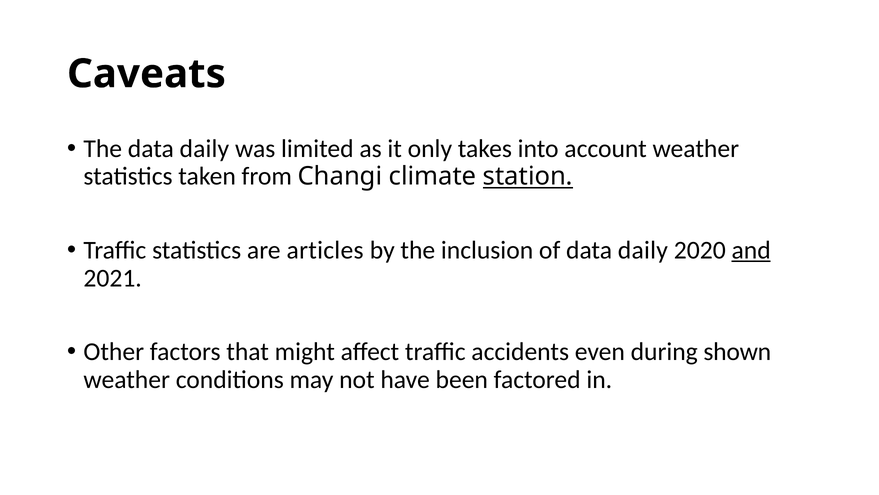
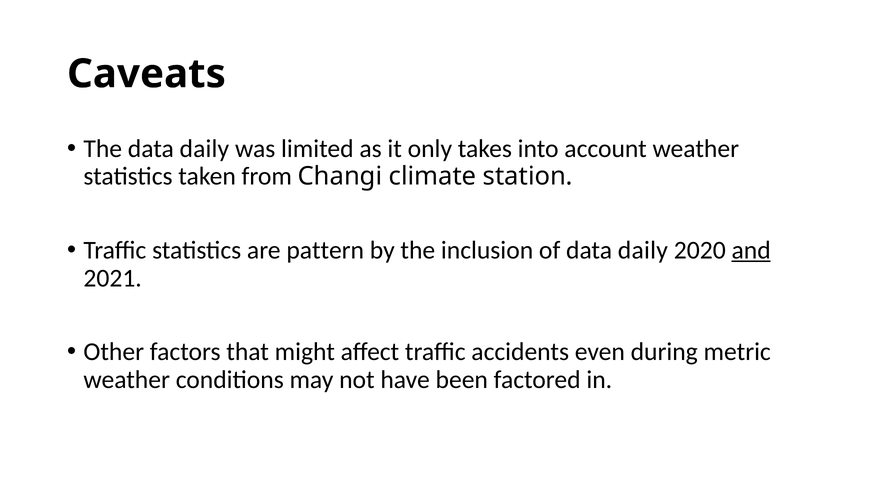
station underline: present -> none
articles: articles -> pattern
shown: shown -> metric
